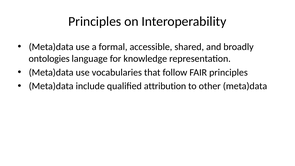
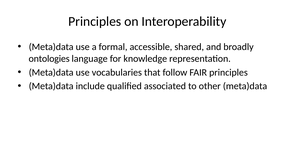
attribution: attribution -> associated
